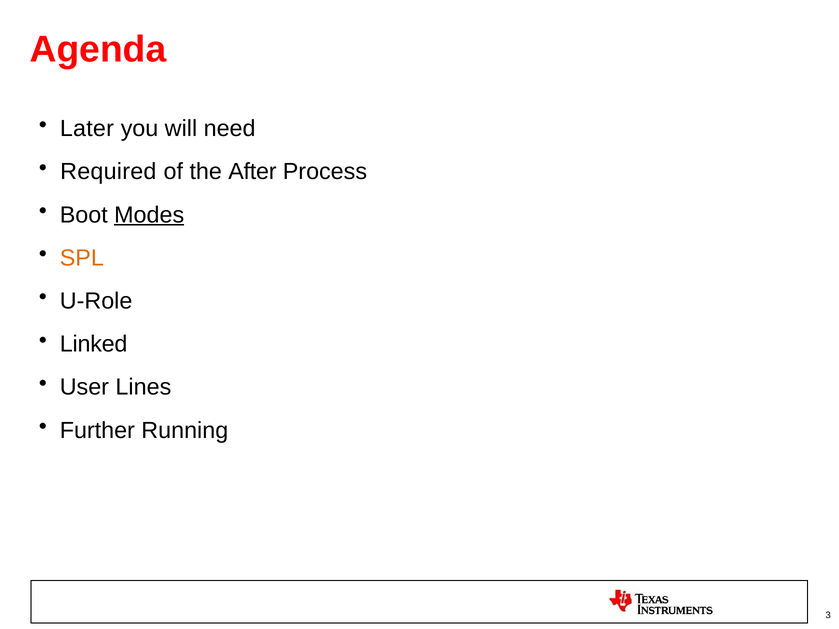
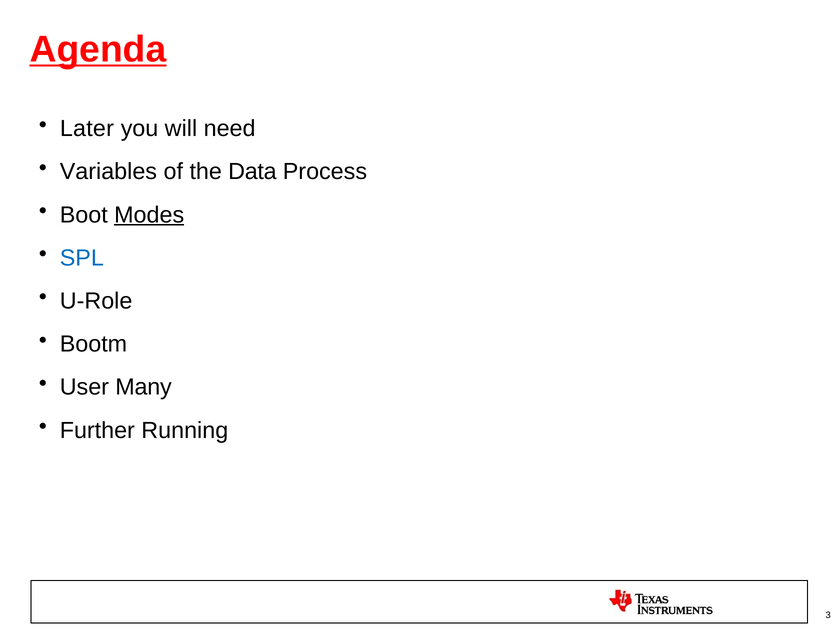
Agenda underline: none -> present
Required: Required -> Variables
After: After -> Data
SPL colour: orange -> blue
Linked: Linked -> Bootm
Lines: Lines -> Many
